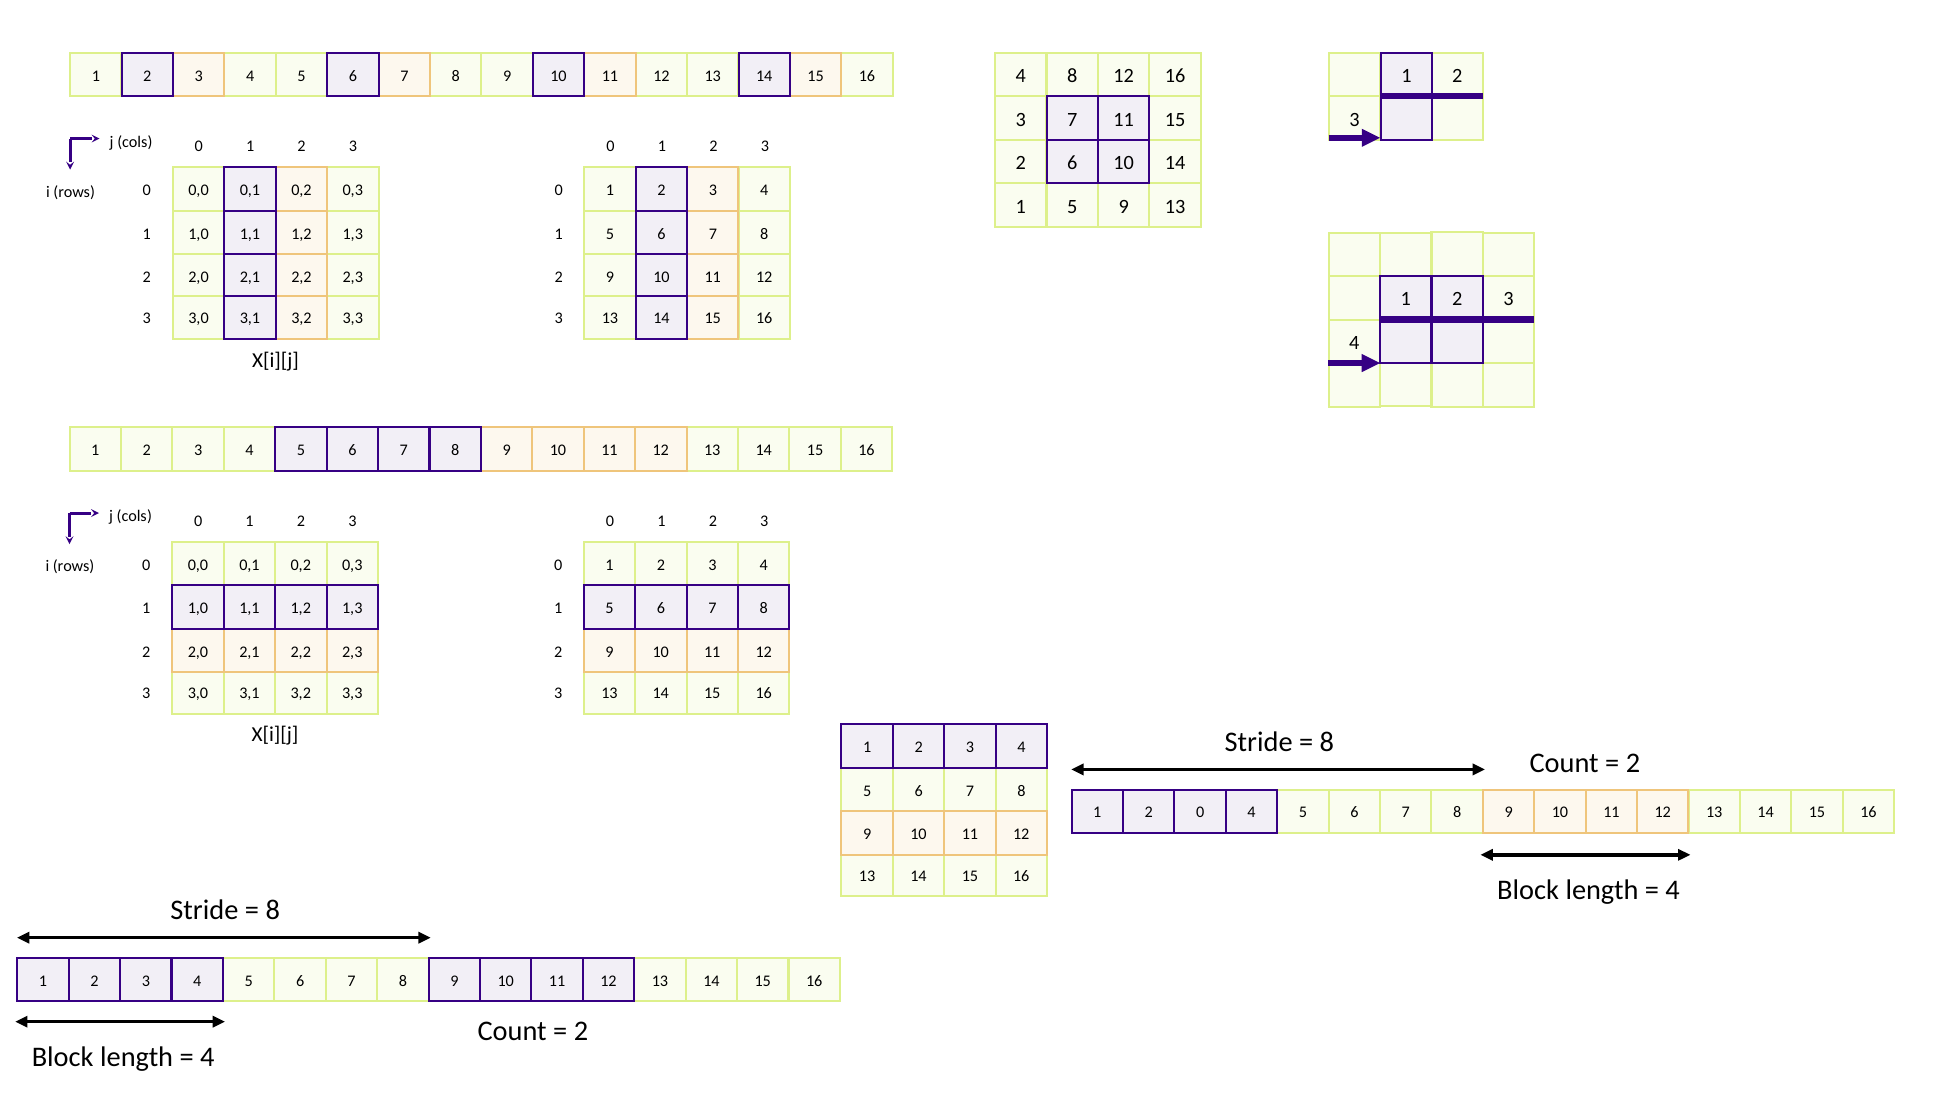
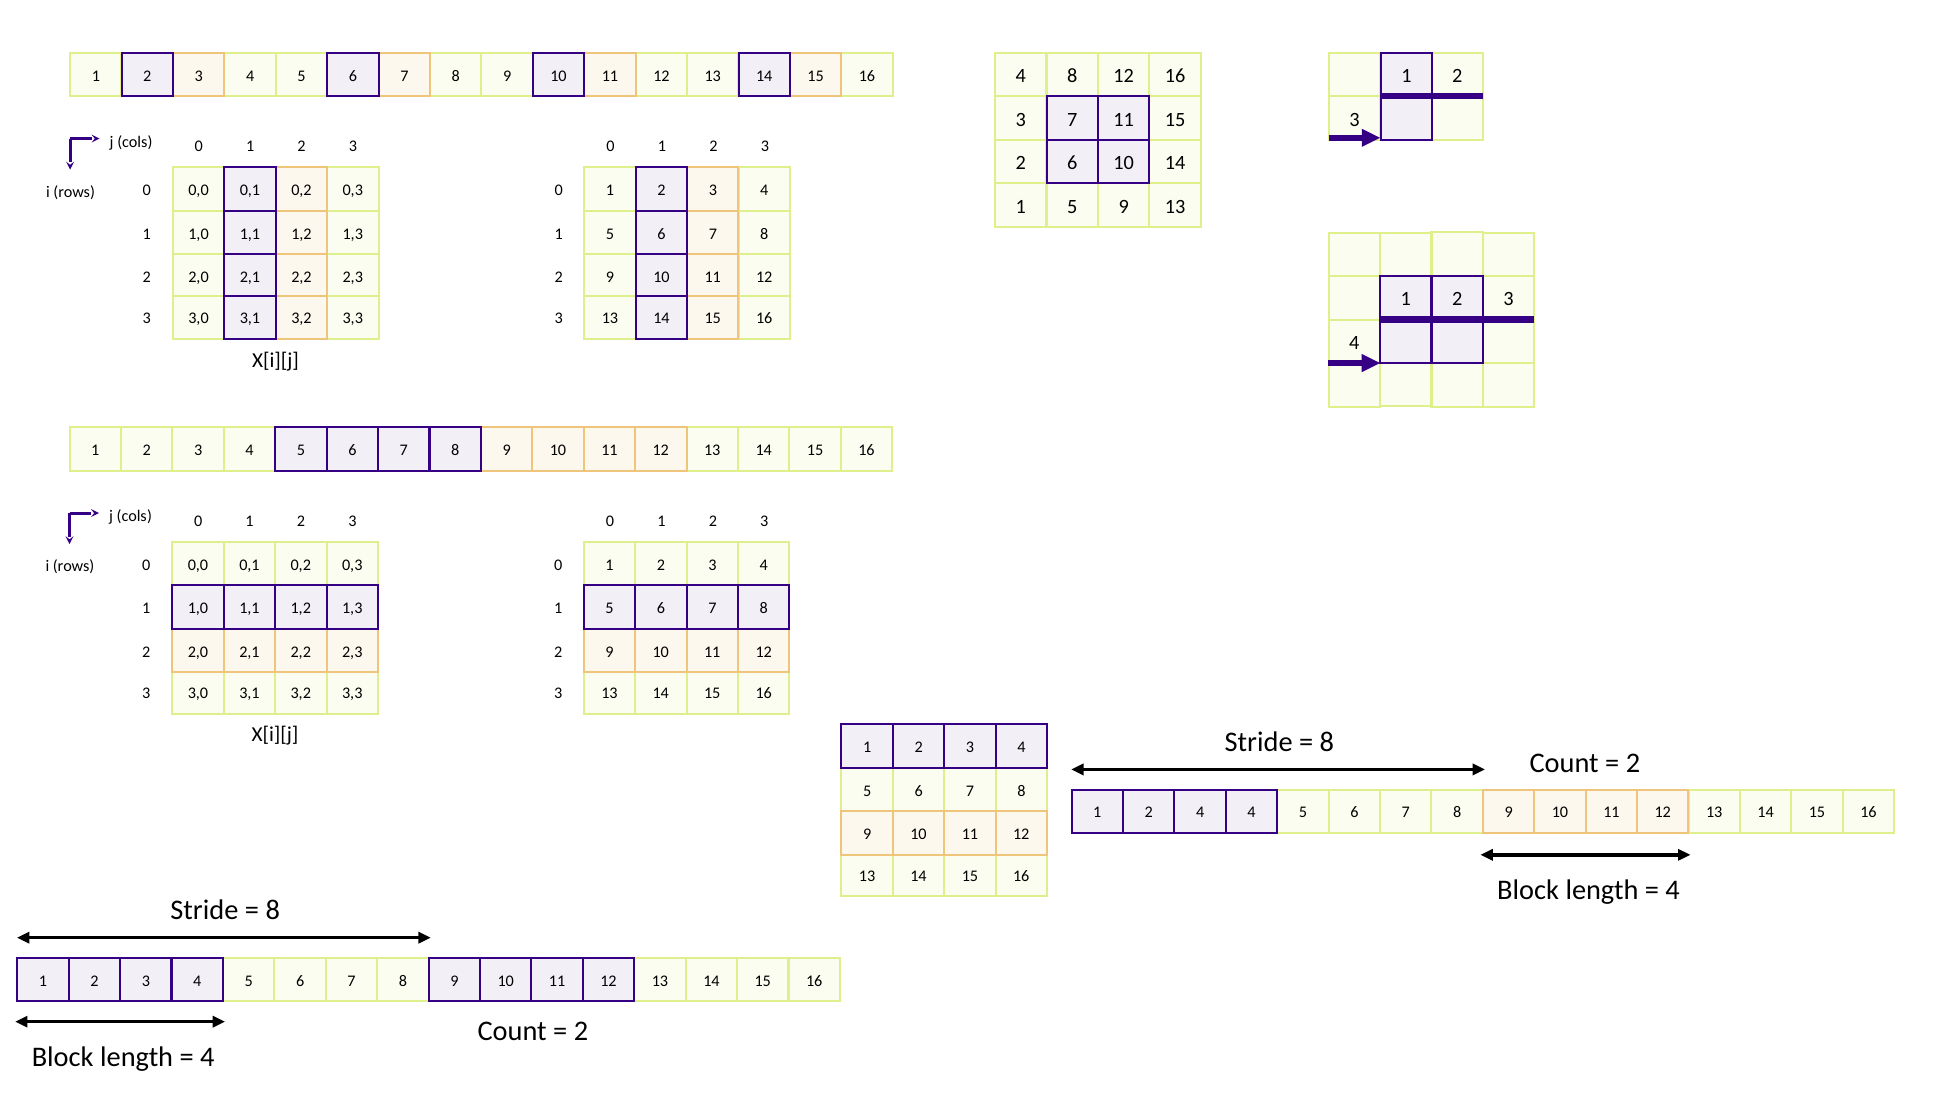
2 0: 0 -> 4
